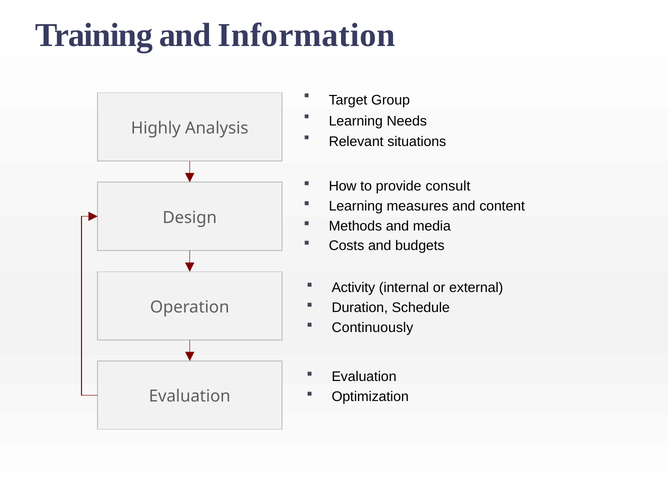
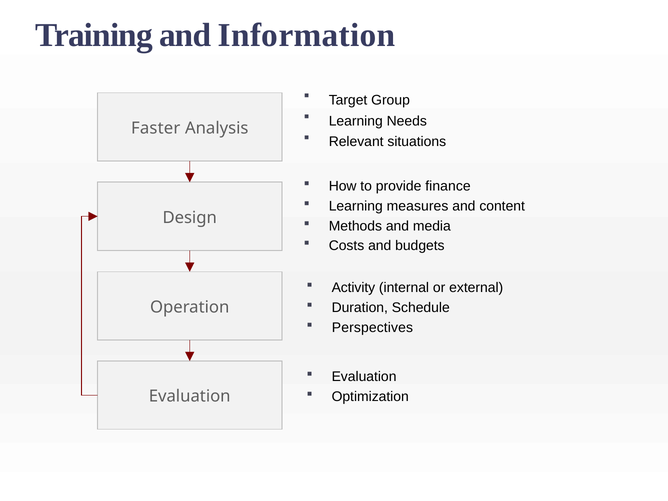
Highly: Highly -> Faster
consult: consult -> finance
Continuously: Continuously -> Perspectives
